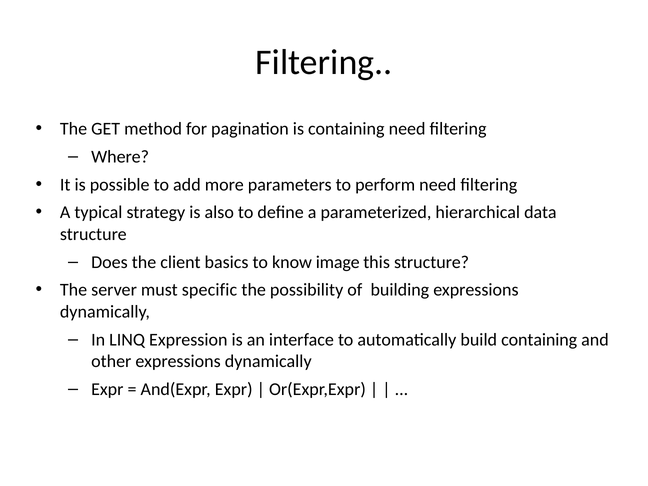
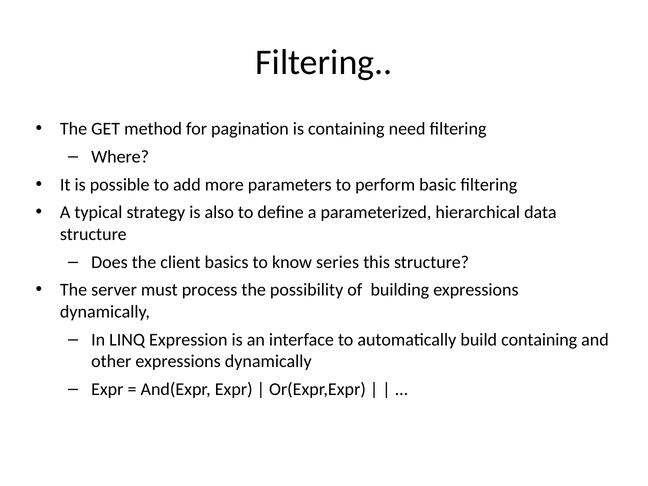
perform need: need -> basic
image: image -> series
specific: specific -> process
